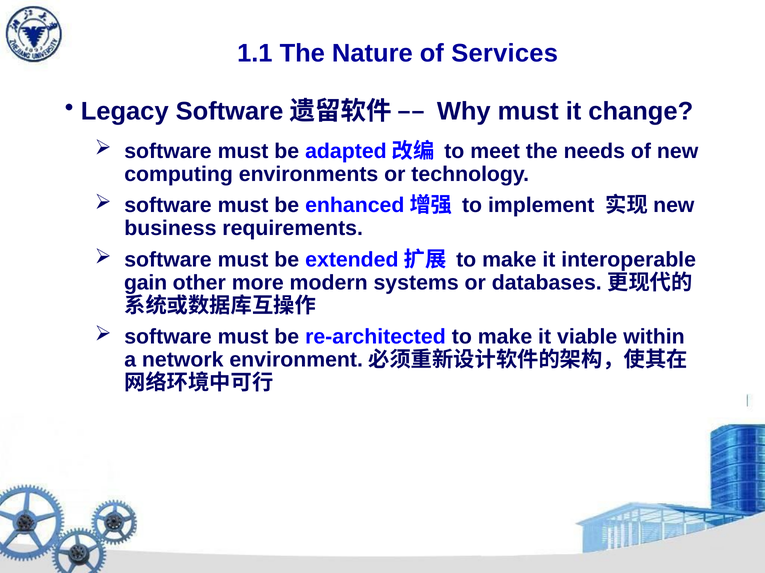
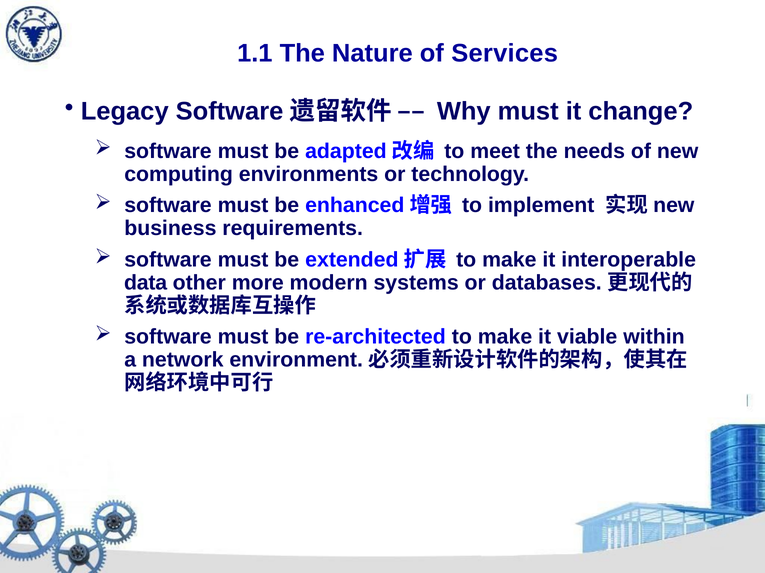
gain: gain -> data
